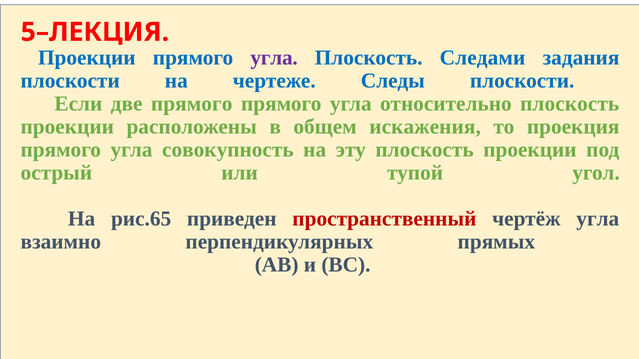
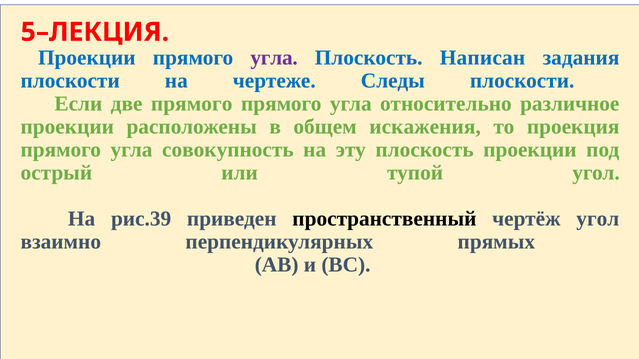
Следами: Следами -> Написан
относительно плоскость: плоскость -> различное
рис.65: рис.65 -> рис.39
пространственный colour: red -> black
чертёж угла: угла -> угол
